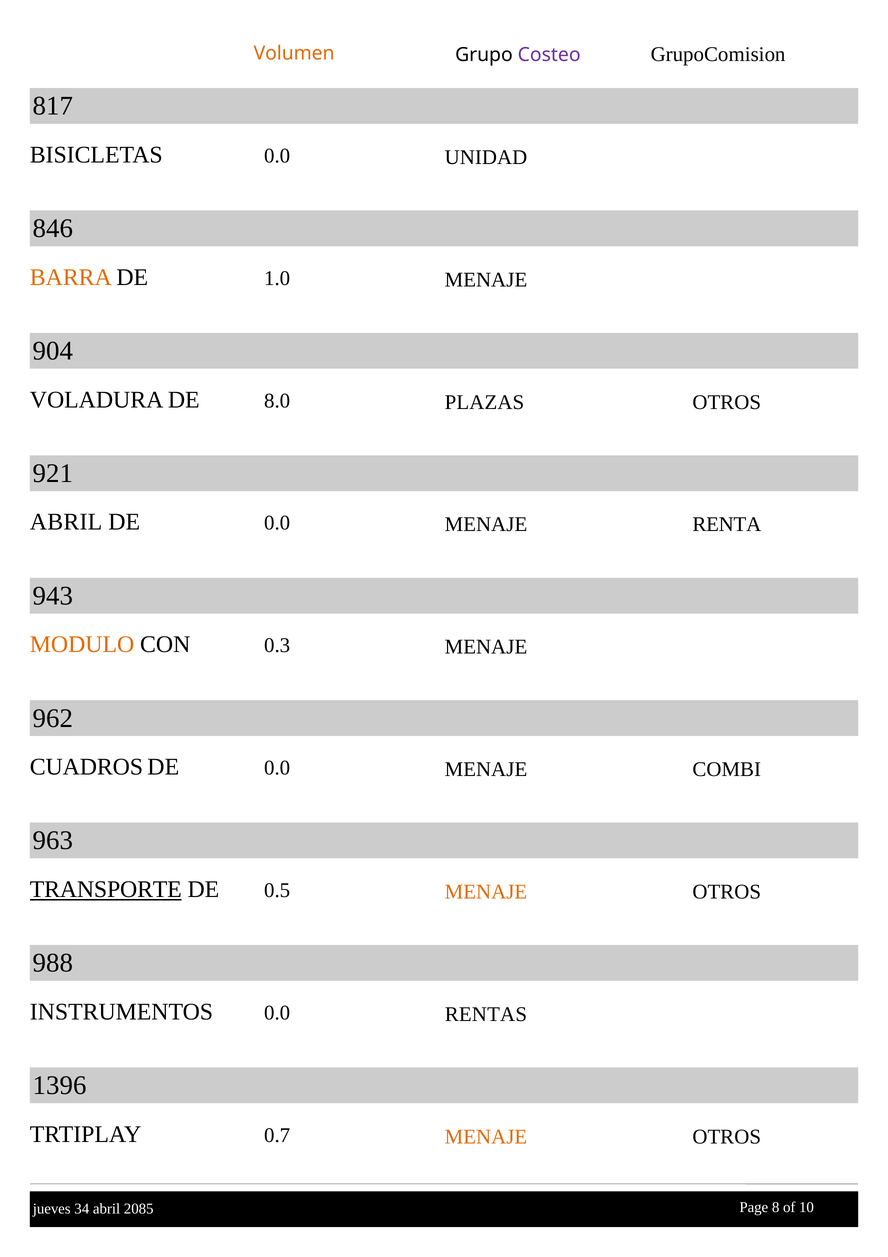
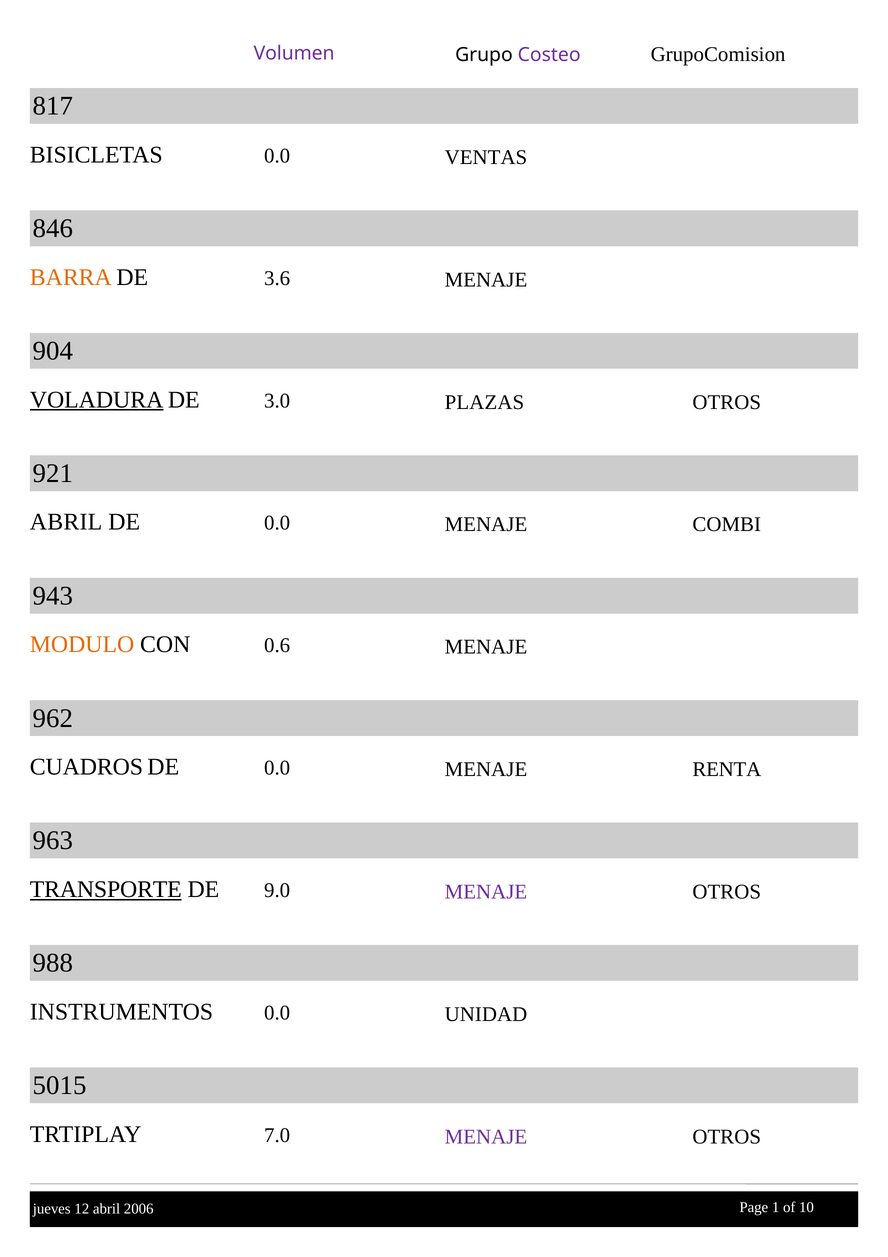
Volumen colour: orange -> purple
UNIDAD: UNIDAD -> VENTAS
1.0: 1.0 -> 3.6
VOLADURA underline: none -> present
8.0: 8.0 -> 3.0
RENTA: RENTA -> COMBI
0.3: 0.3 -> 0.6
COMBI: COMBI -> RENTA
MENAJE at (486, 892) colour: orange -> purple
0.5: 0.5 -> 9.0
RENTAS: RENTAS -> UNIDAD
1396: 1396 -> 5015
MENAJE at (486, 1136) colour: orange -> purple
0.7: 0.7 -> 7.0
8: 8 -> 1
34: 34 -> 12
2085: 2085 -> 2006
